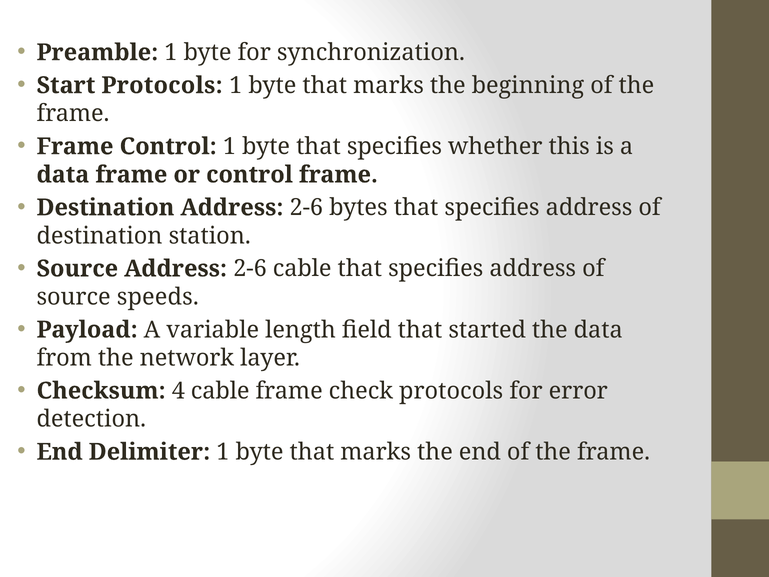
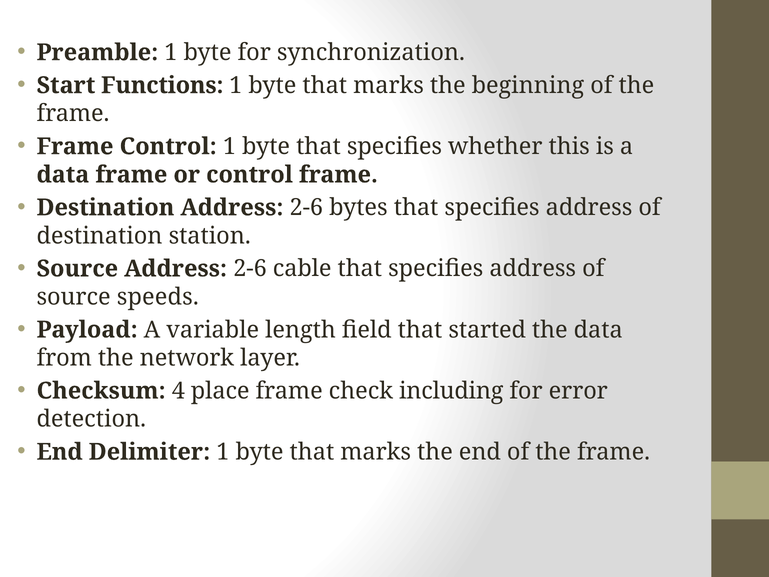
Start Protocols: Protocols -> Functions
4 cable: cable -> place
check protocols: protocols -> including
